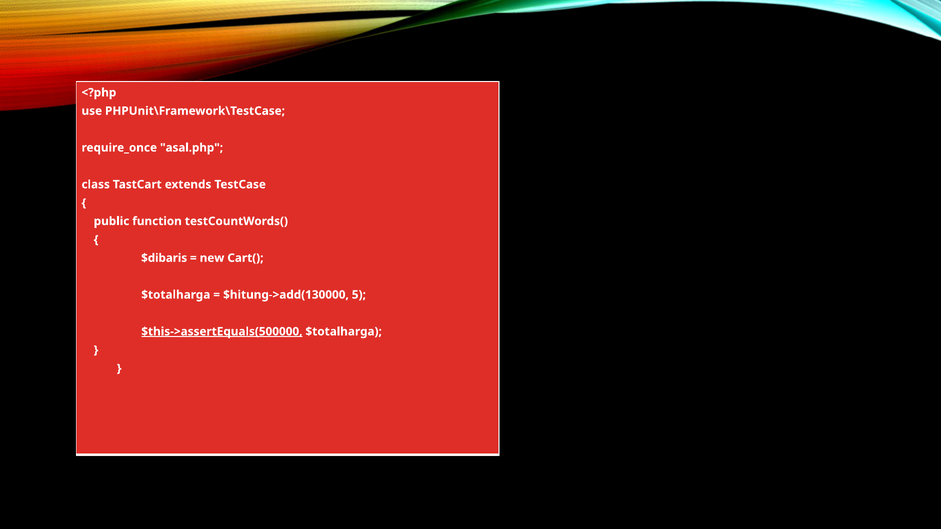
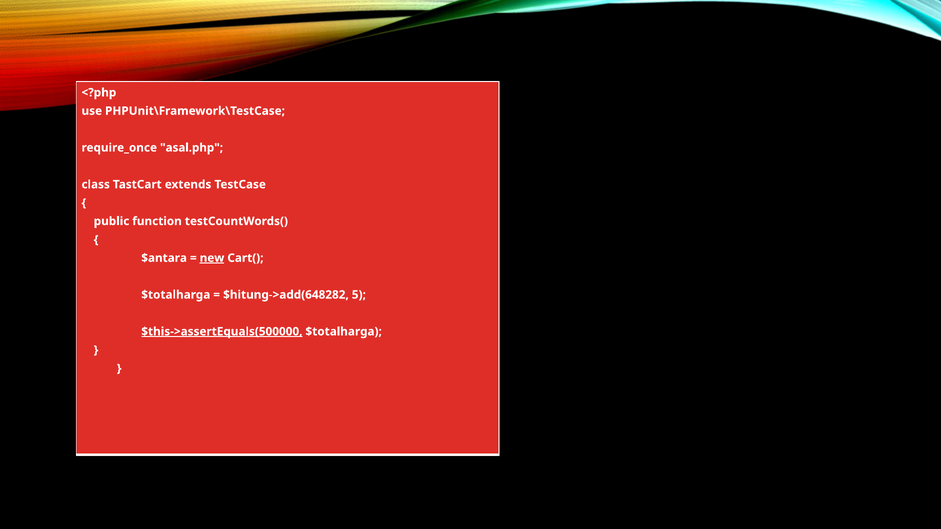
$dibaris: $dibaris -> $antara
new underline: none -> present
$hitung->add(130000: $hitung->add(130000 -> $hitung->add(648282
